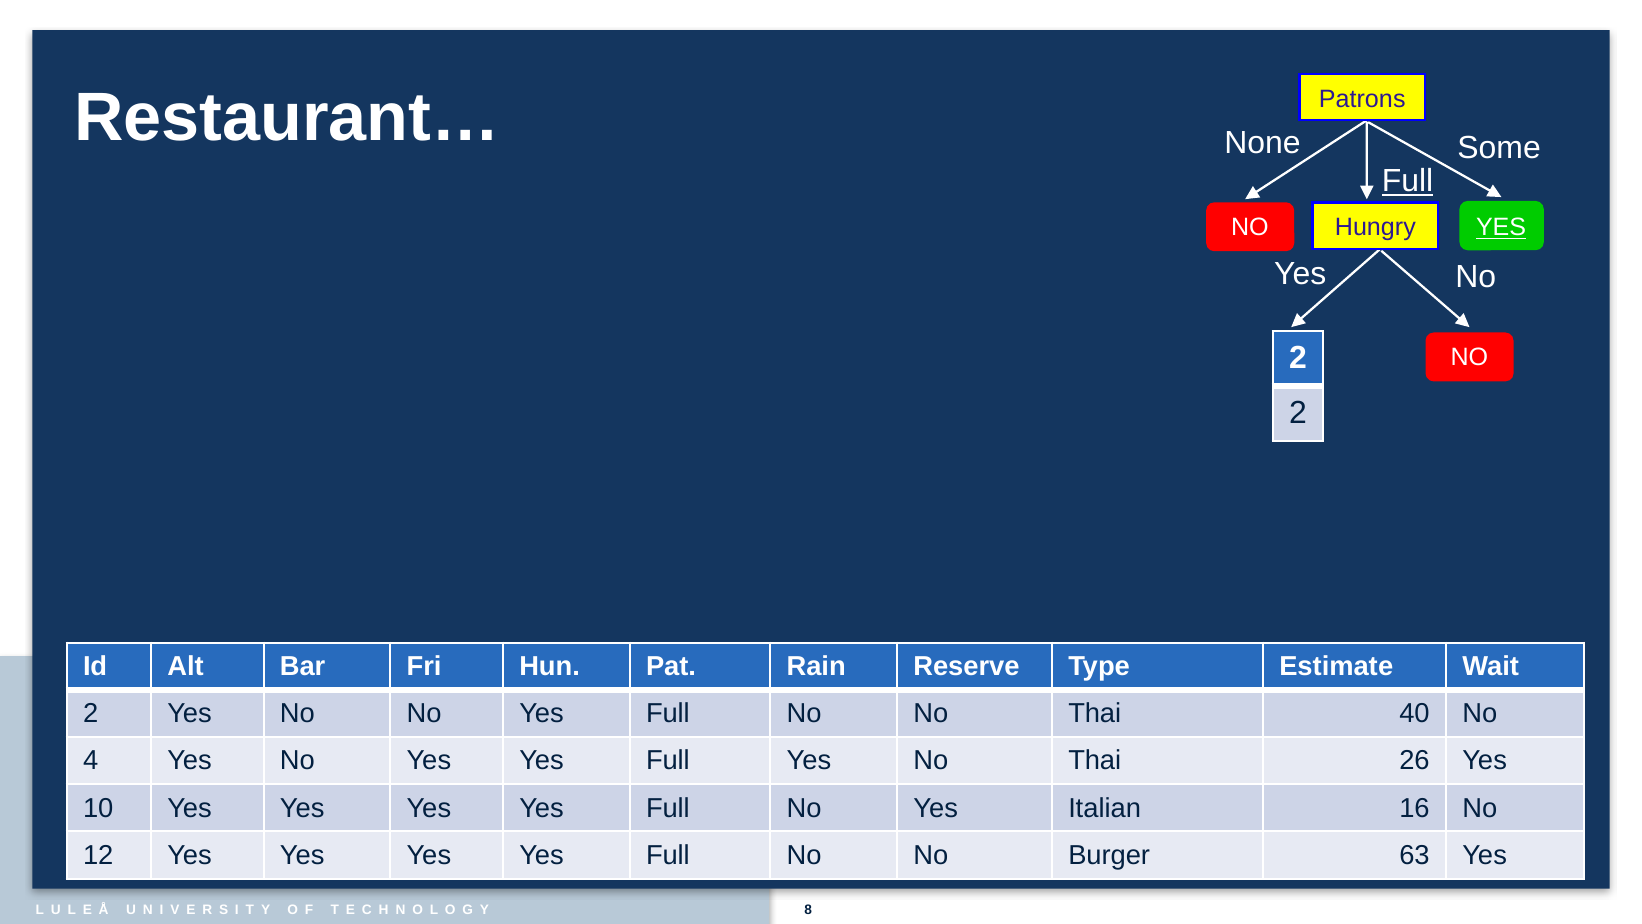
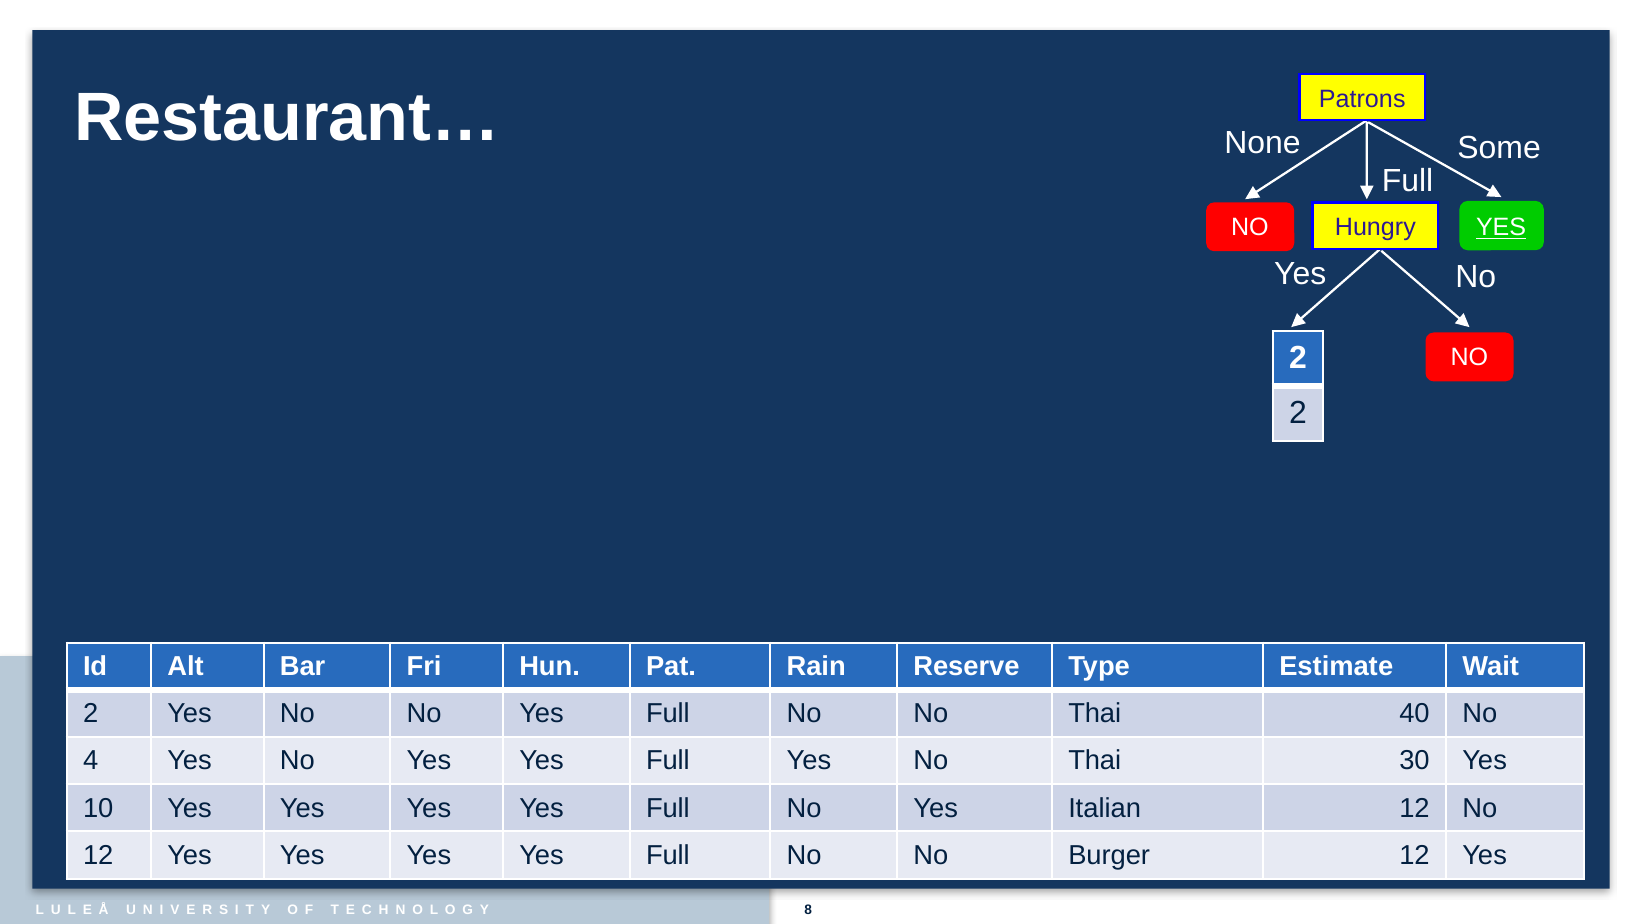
Full at (1407, 181) underline: present -> none
26: 26 -> 30
Italian 16: 16 -> 12
Burger 63: 63 -> 12
